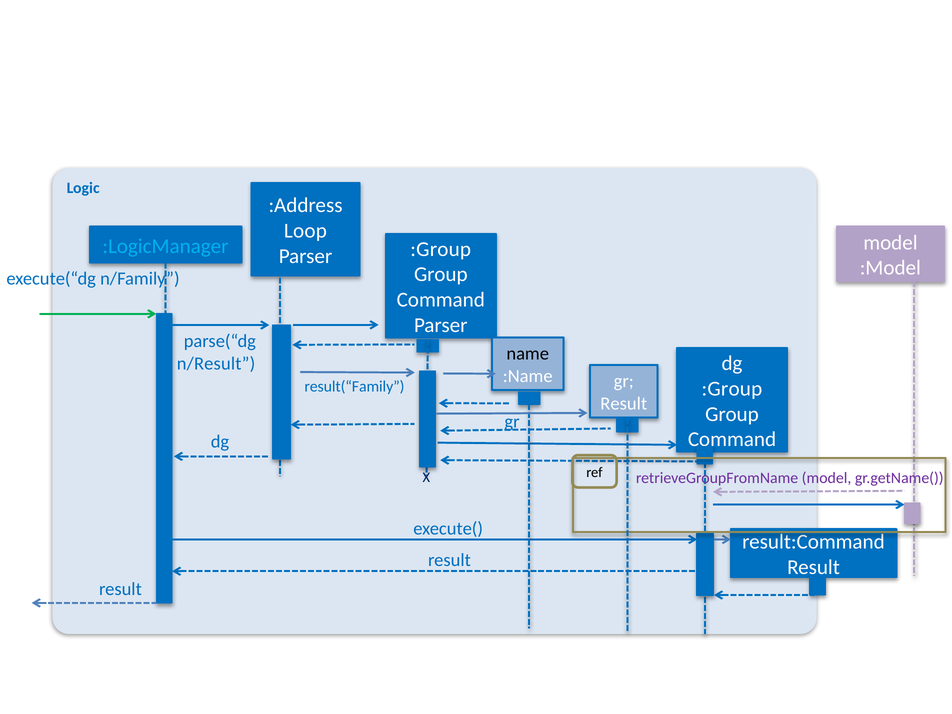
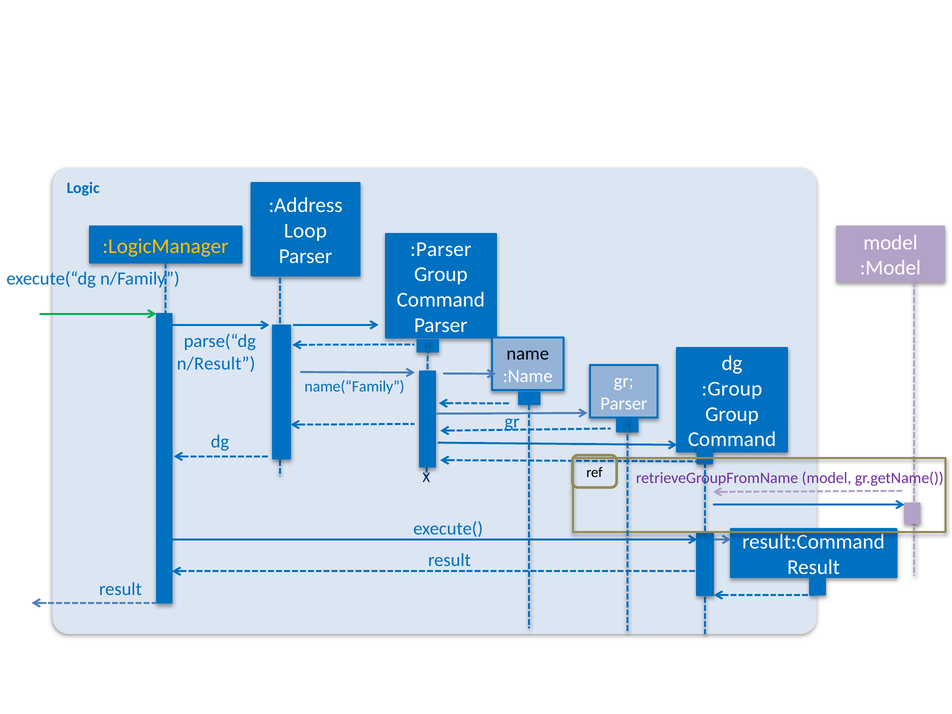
:LogicManager colour: light blue -> yellow
:Group at (441, 249): :Group -> :Parser
result(“Family: result(“Family -> name(“Family
Result at (624, 404): Result -> Parser
